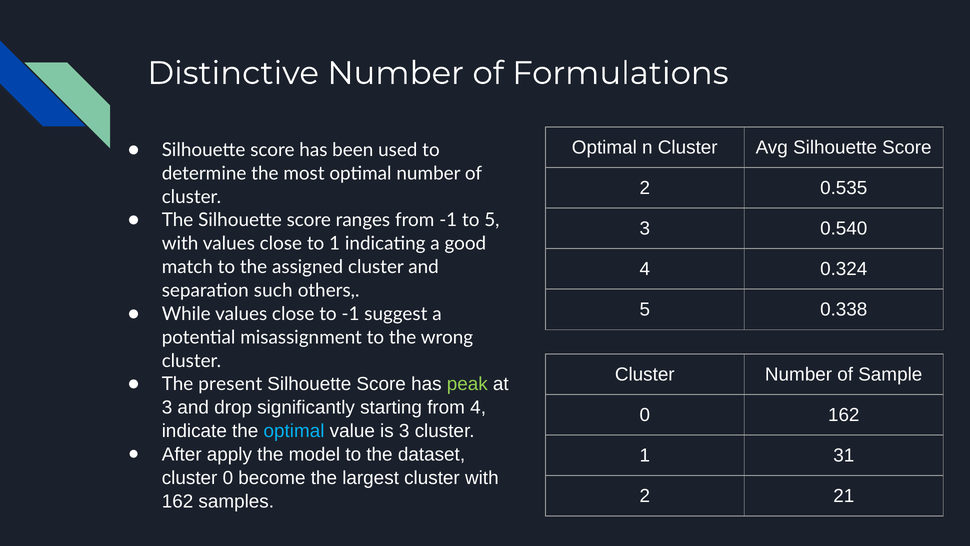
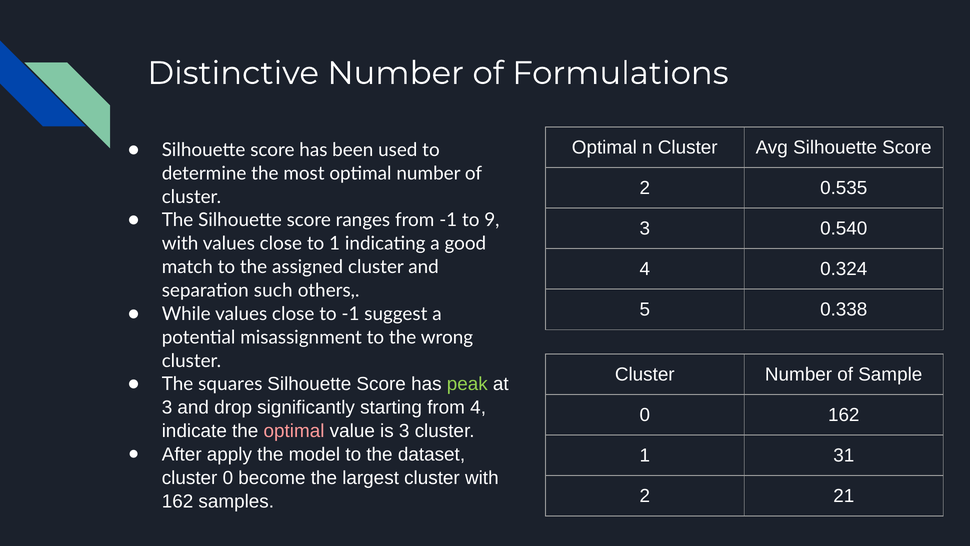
to 5: 5 -> 9
present: present -> squares
optimal at (294, 431) colour: light blue -> pink
